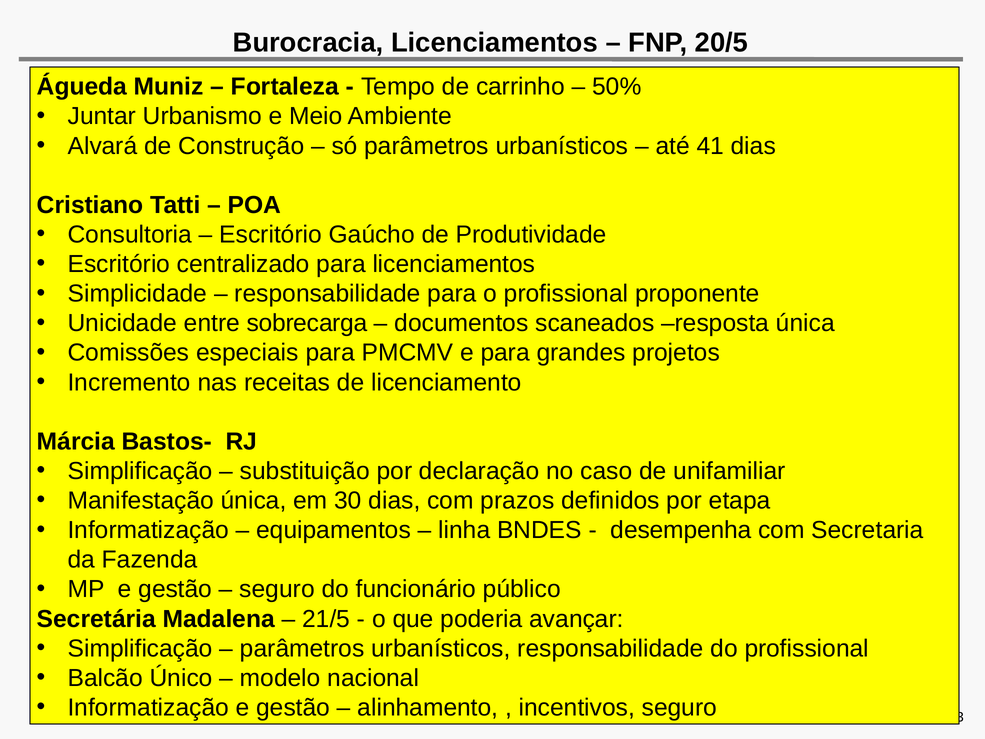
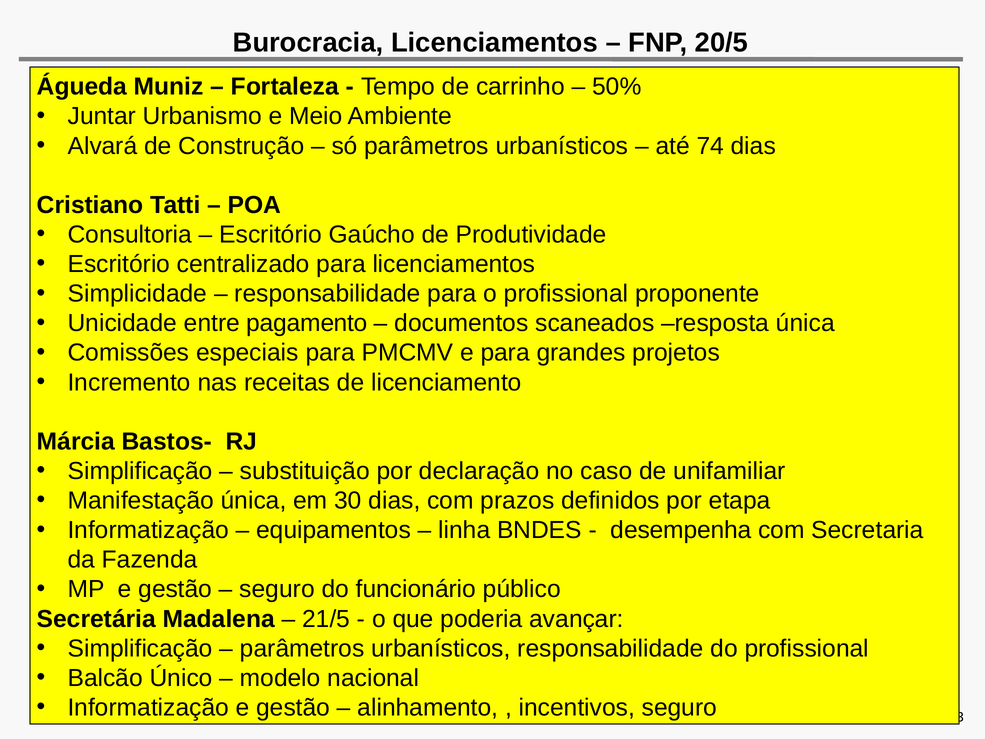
41: 41 -> 74
sobrecarga: sobrecarga -> pagamento
